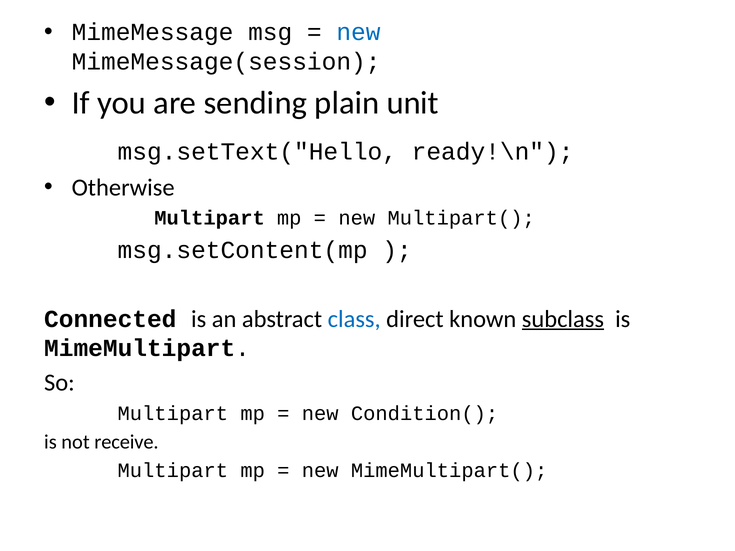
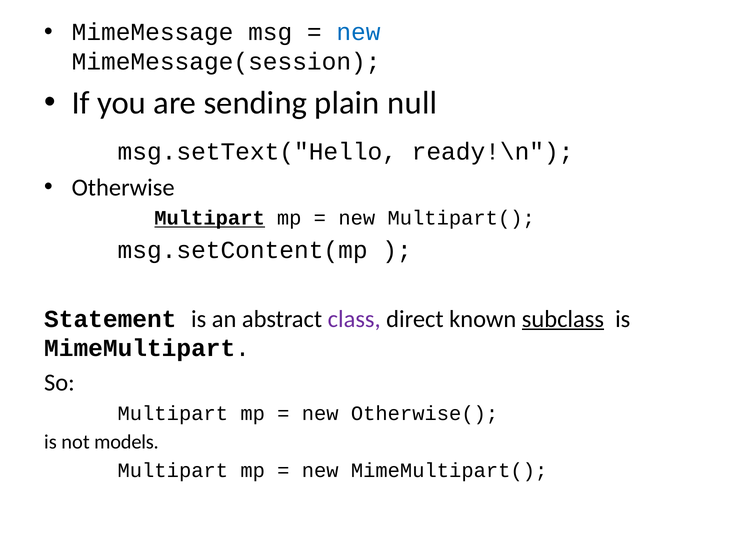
unit: unit -> null
Multipart at (210, 218) underline: none -> present
Connected: Connected -> Statement
class colour: blue -> purple
Condition(: Condition( -> Otherwise(
receive: receive -> models
